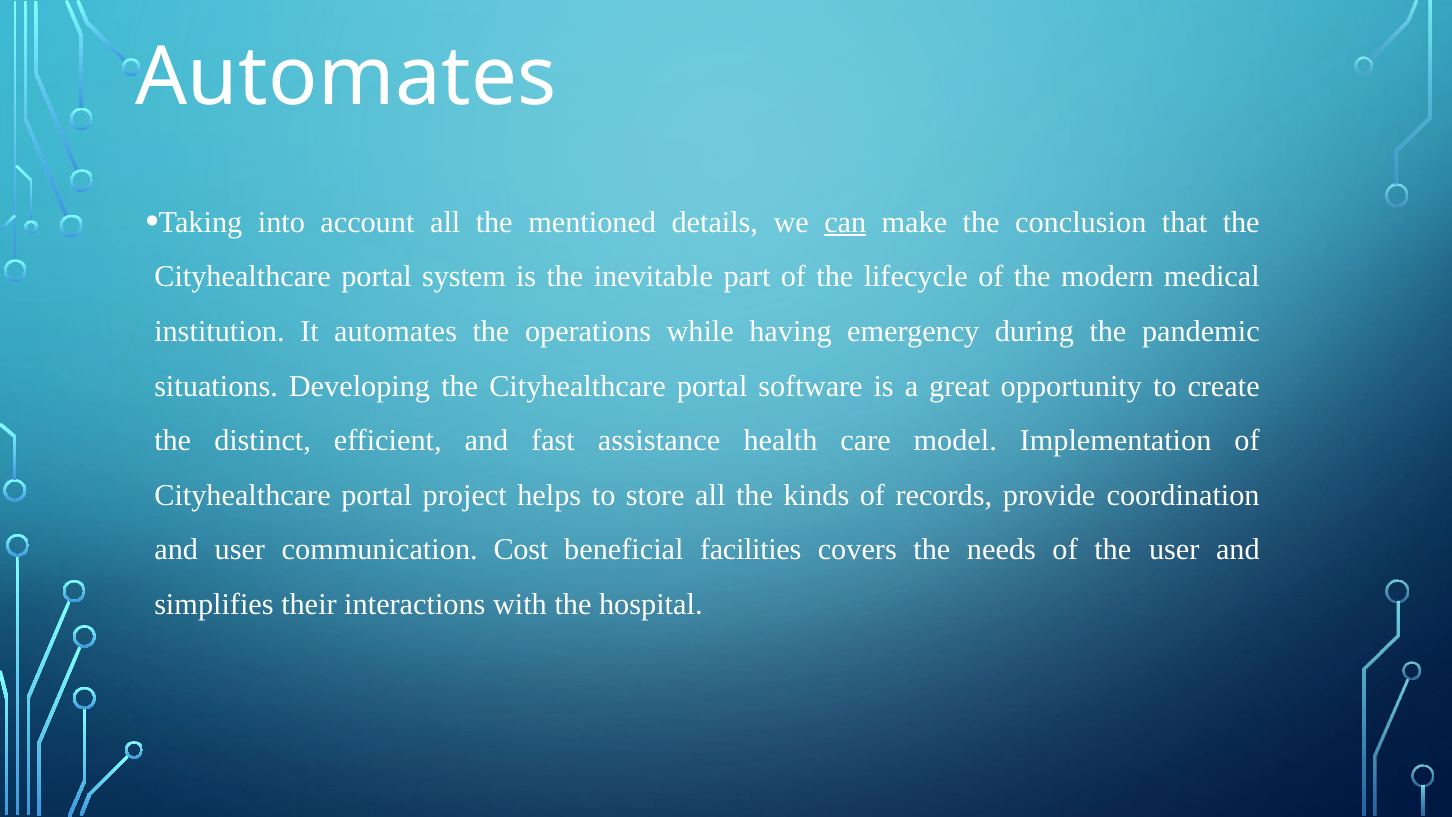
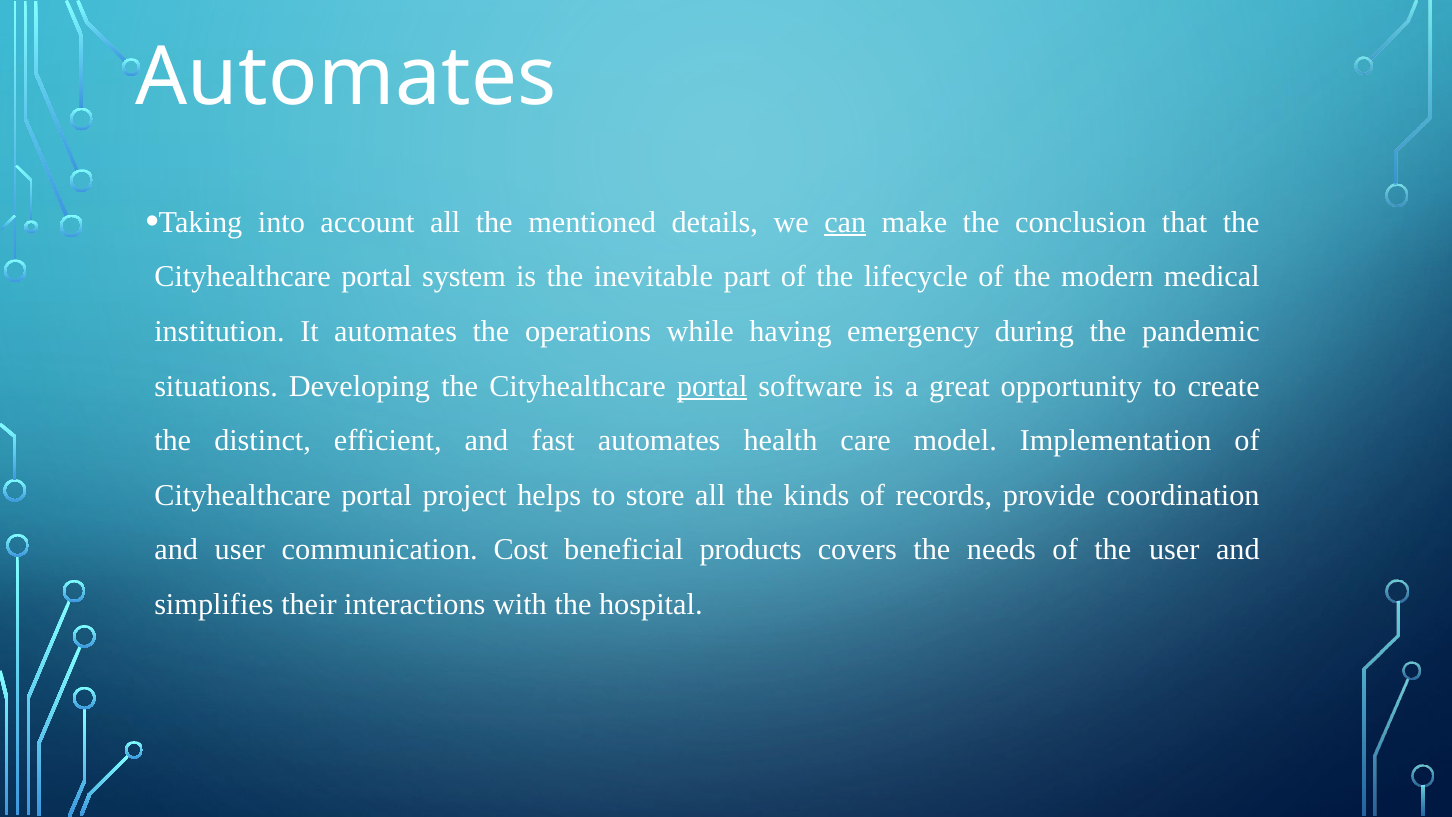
portal at (712, 386) underline: none -> present
fast assistance: assistance -> automates
facilities: facilities -> products
